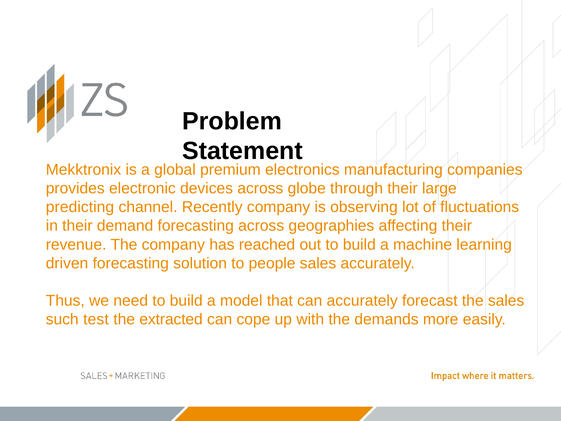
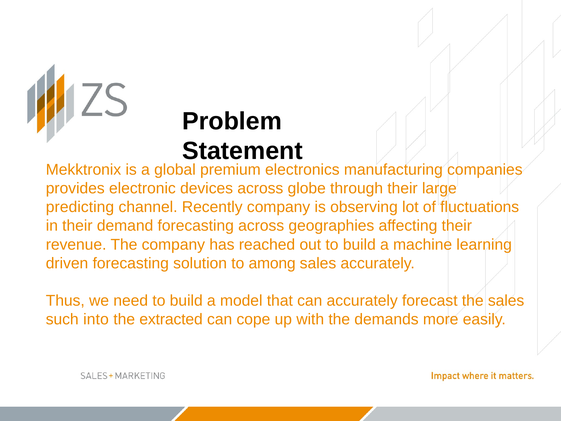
people: people -> among
test: test -> into
